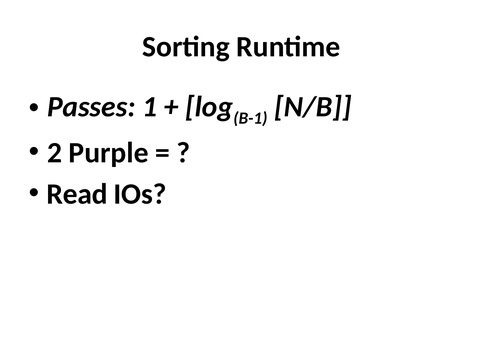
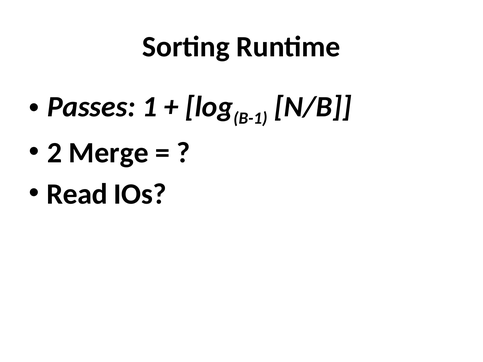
Purple: Purple -> Merge
